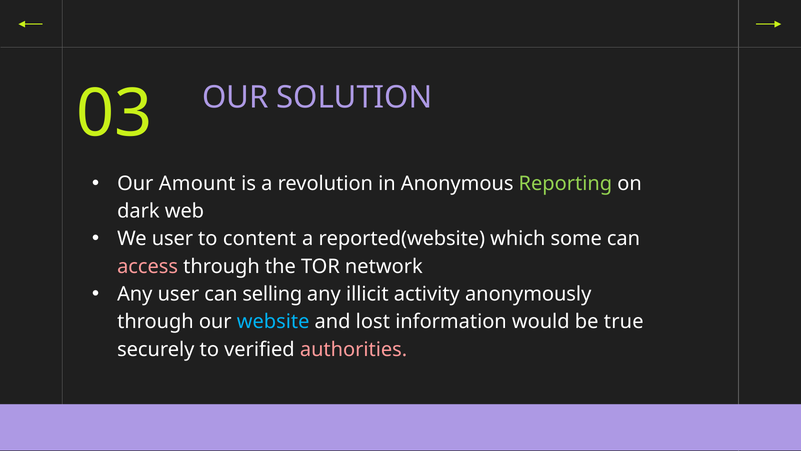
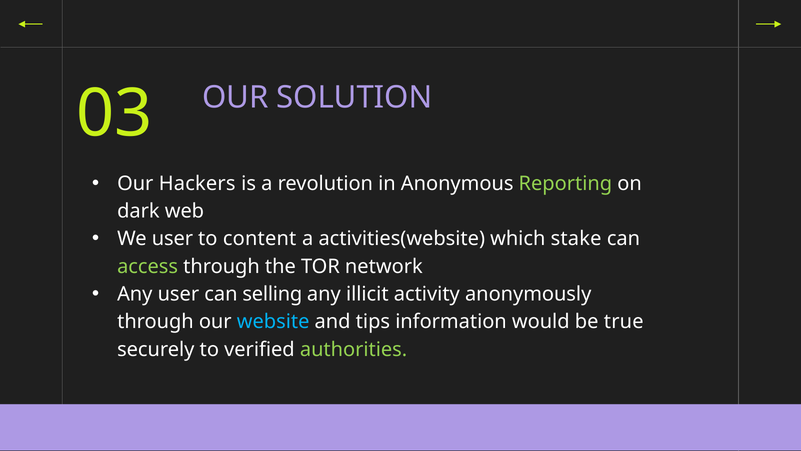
Amount: Amount -> Hackers
reported(website: reported(website -> activities(website
some: some -> stake
access colour: pink -> light green
lost: lost -> tips
authorities colour: pink -> light green
